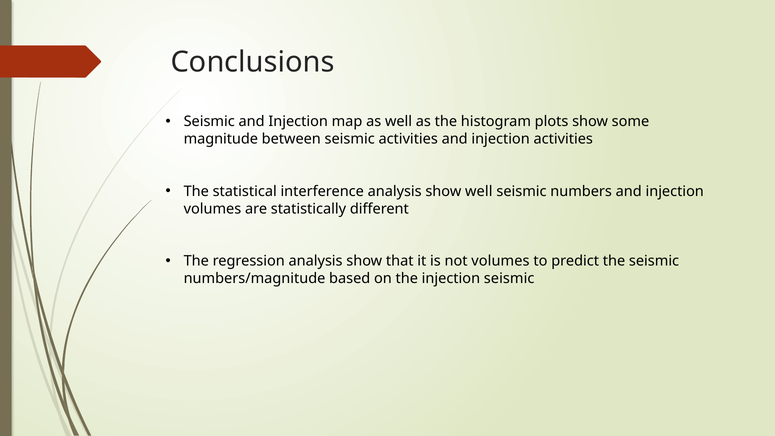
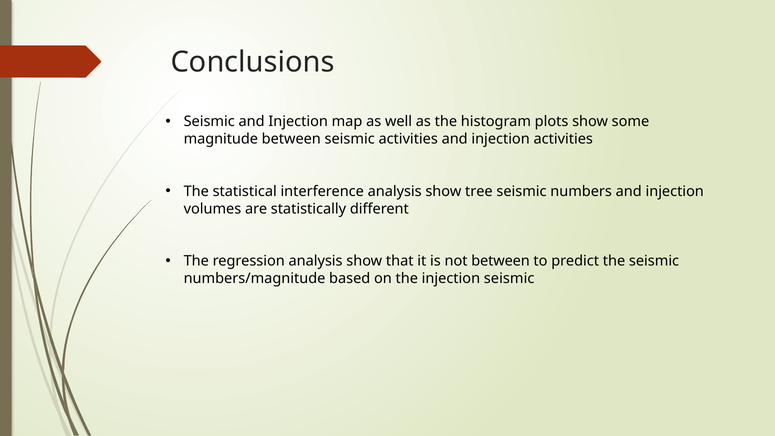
show well: well -> tree
not volumes: volumes -> between
